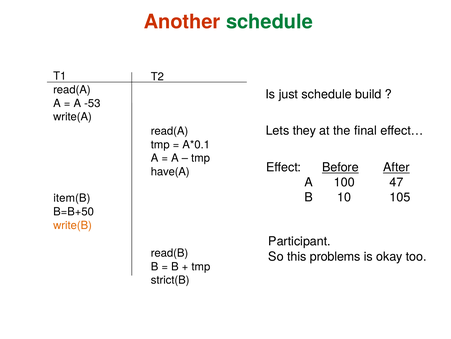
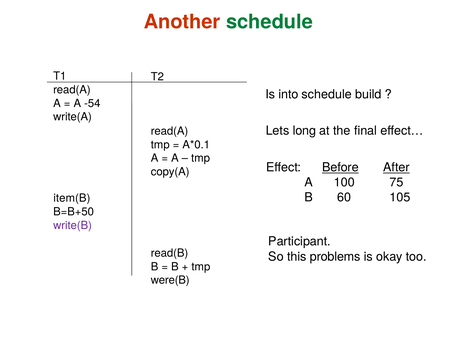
just: just -> into
-53: -53 -> -54
they: they -> long
have(A: have(A -> copy(A
47: 47 -> 75
10: 10 -> 60
write(B colour: orange -> purple
strict(B: strict(B -> were(B
